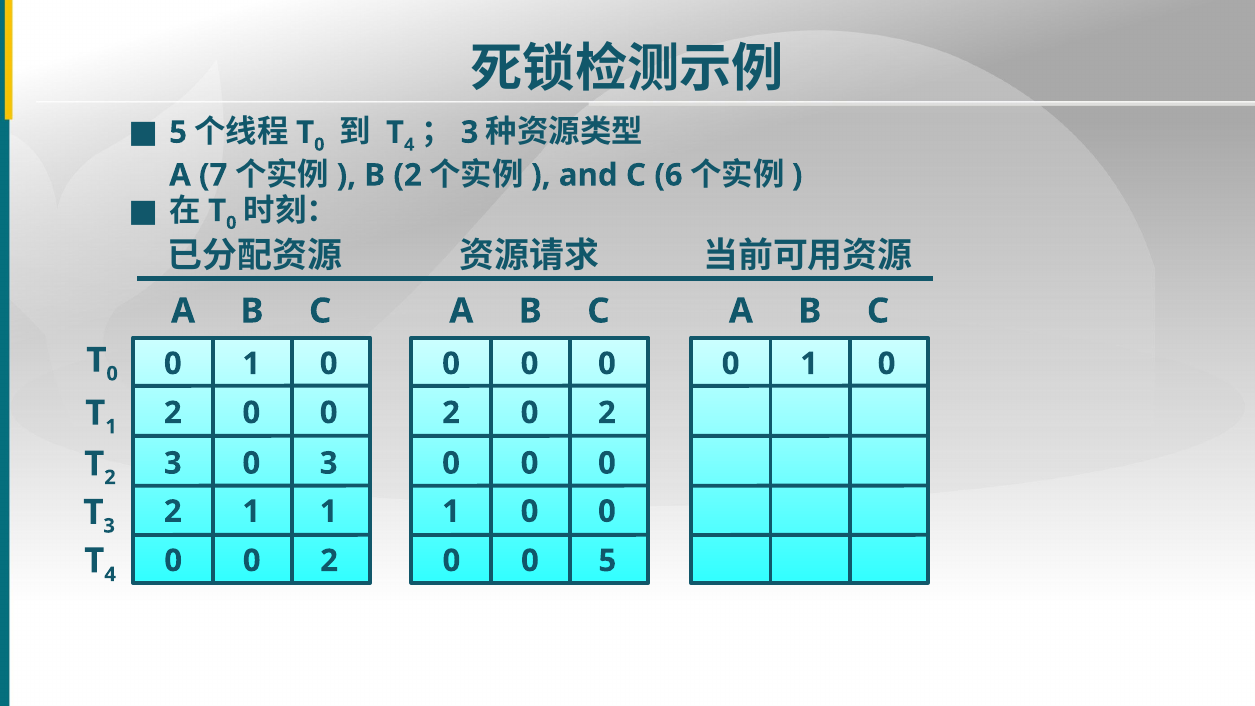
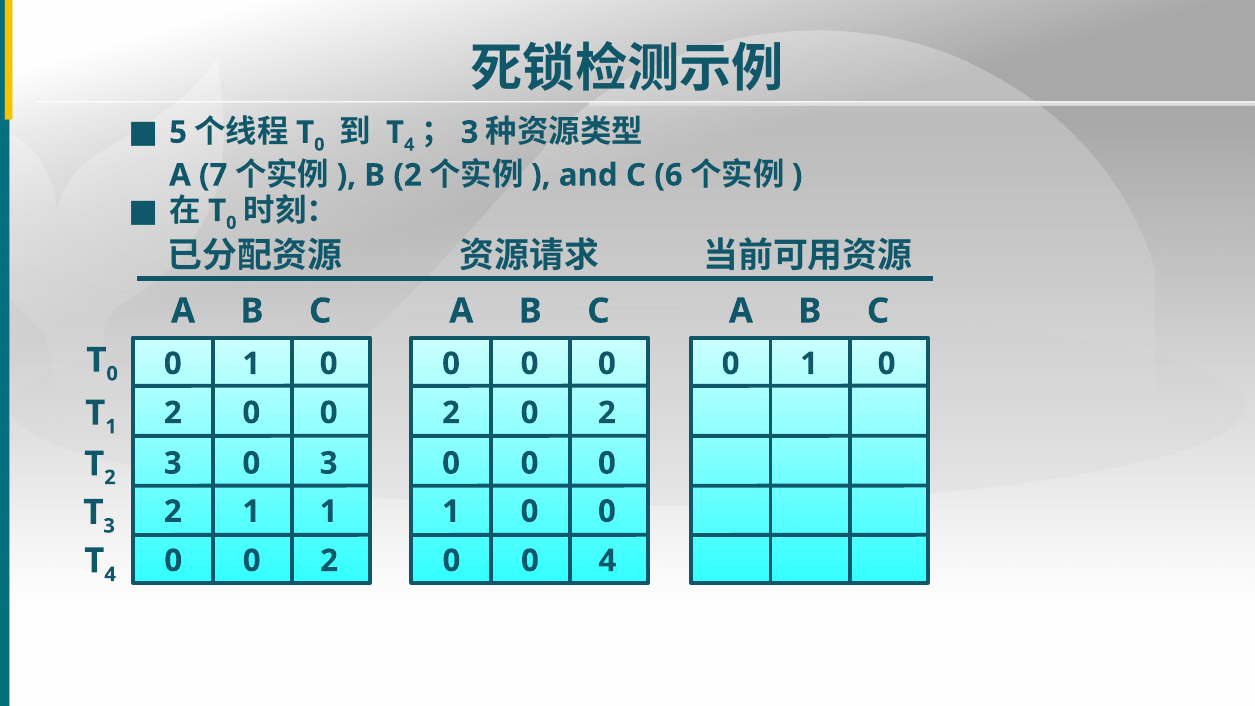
0 5: 5 -> 4
